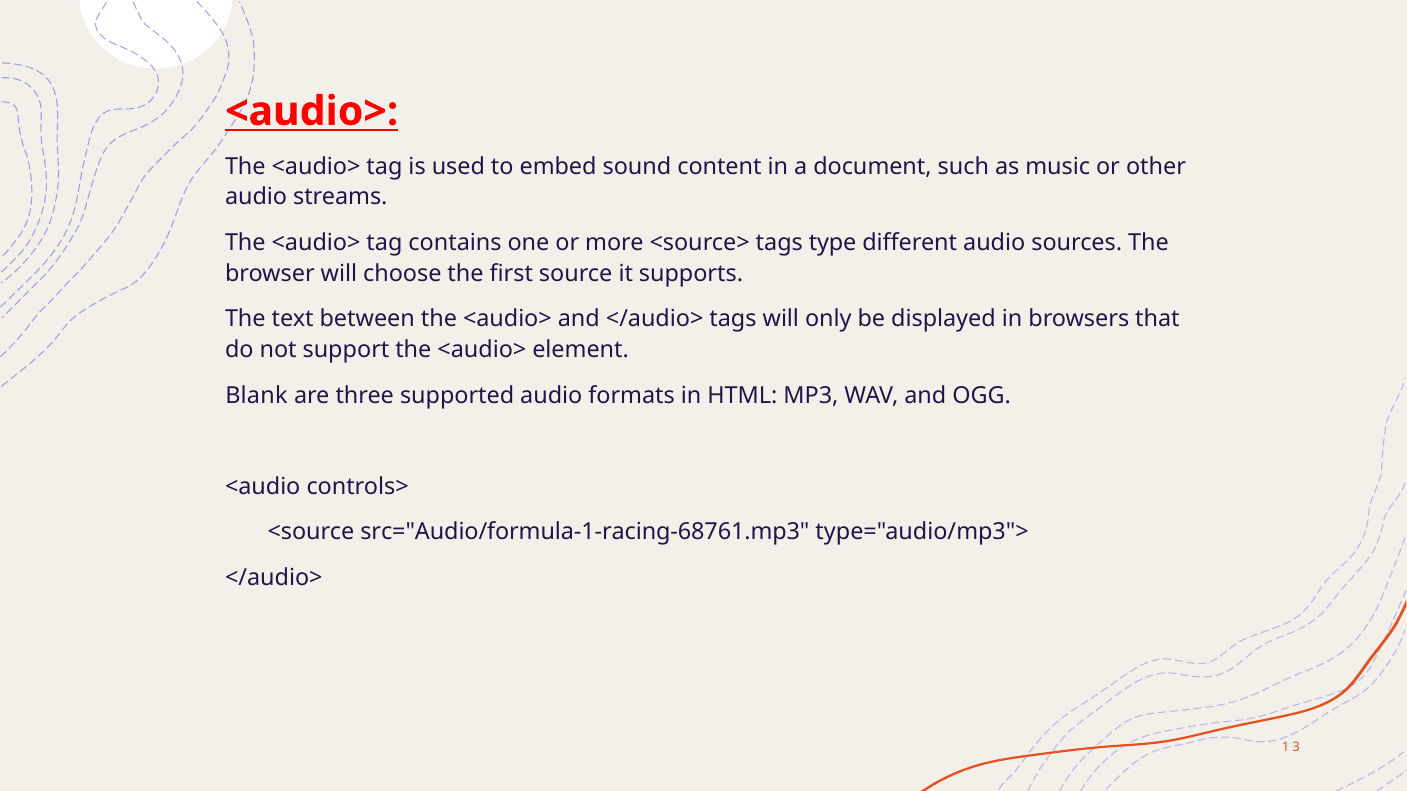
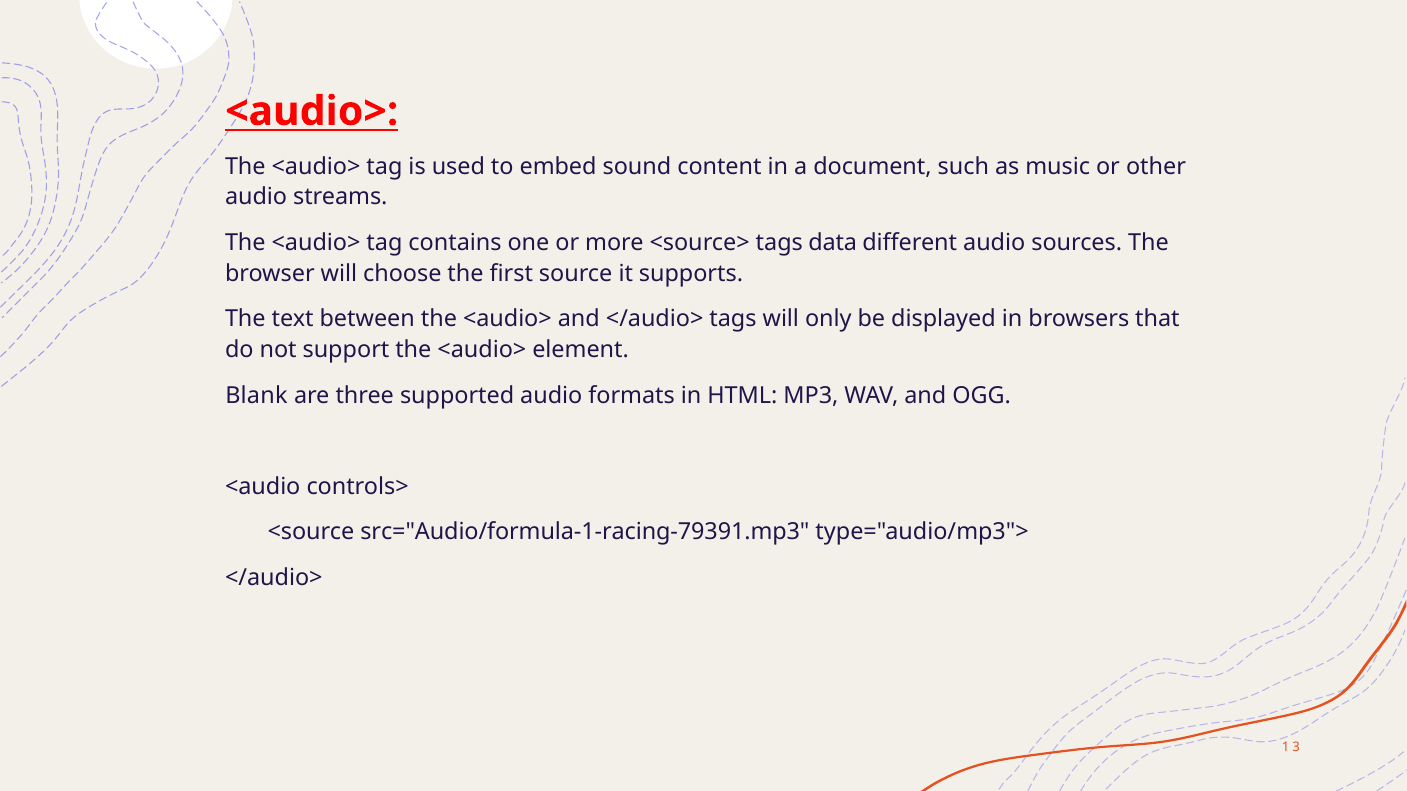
type: type -> data
src="Audio/formula-1-racing-68761.mp3: src="Audio/formula-1-racing-68761.mp3 -> src="Audio/formula-1-racing-79391.mp3
